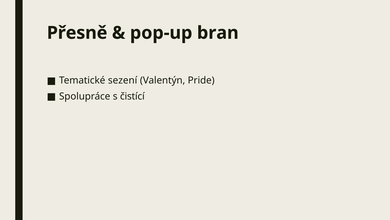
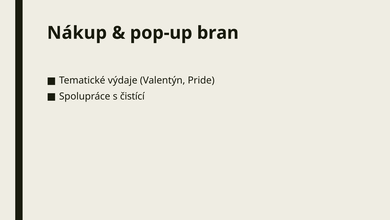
Přesně: Přesně -> Nákup
sezení: sezení -> výdaje
